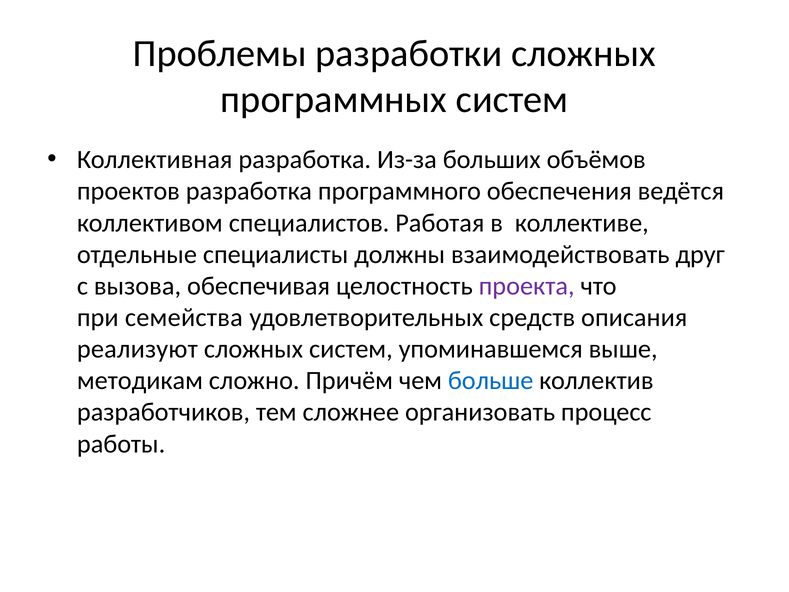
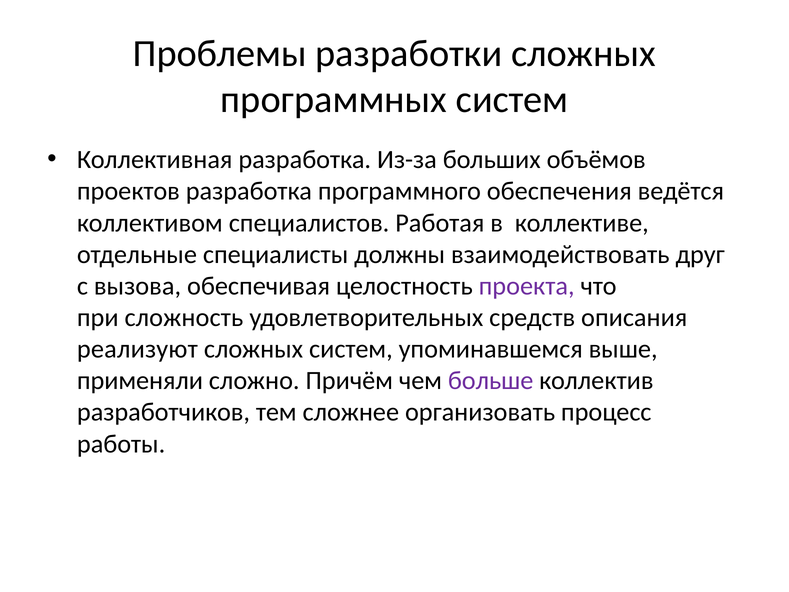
семейства: семейства -> сложность
методикам: методикам -> применяли
больше colour: blue -> purple
